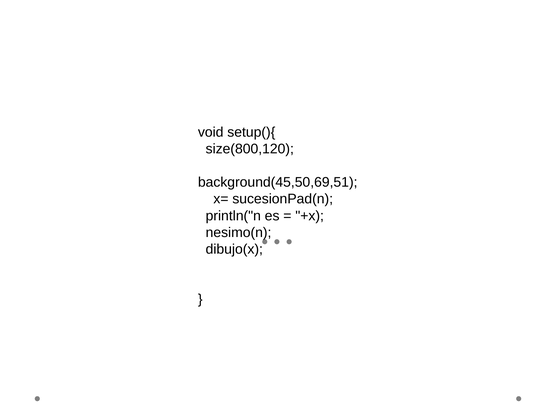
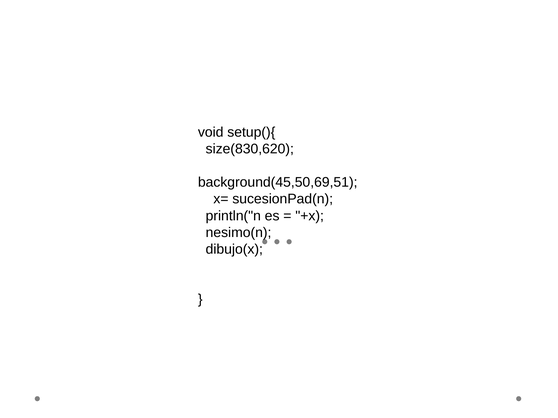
size(800,120: size(800,120 -> size(830,620
